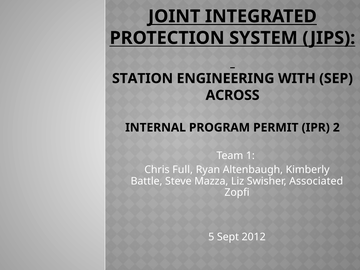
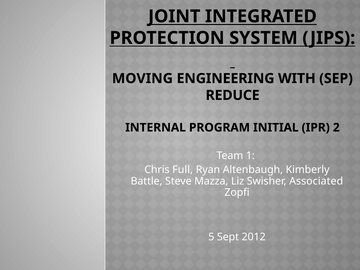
STATION: STATION -> MOVING
ACROSS: ACROSS -> REDUCE
PERMIT: PERMIT -> INITIAL
